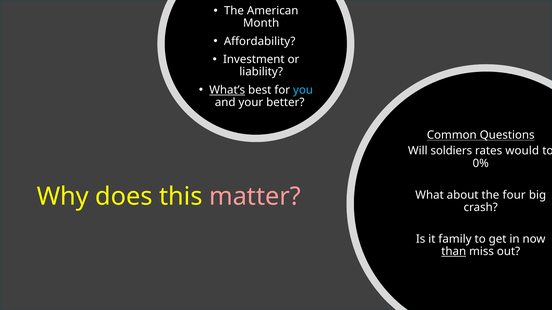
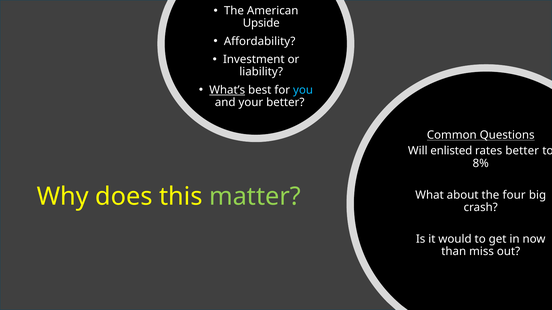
Month: Month -> Upside
soldiers: soldiers -> enlisted
rates would: would -> better
0%: 0% -> 8%
matter colour: pink -> light green
family: family -> would
than underline: present -> none
